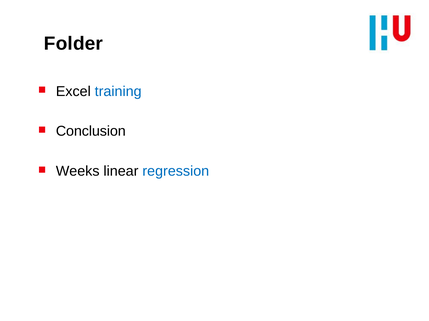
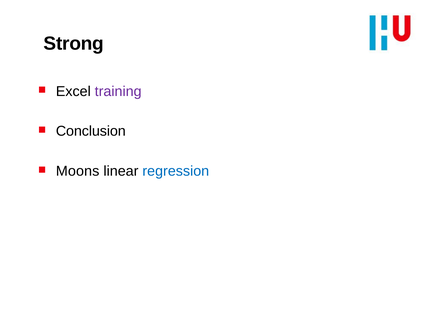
Folder: Folder -> Strong
training colour: blue -> purple
Weeks: Weeks -> Moons
